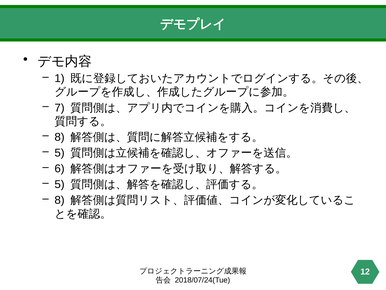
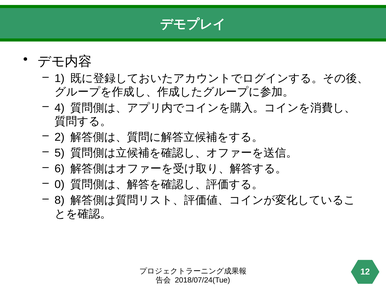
7: 7 -> 4
8 at (60, 137): 8 -> 2
5 at (60, 184): 5 -> 0
